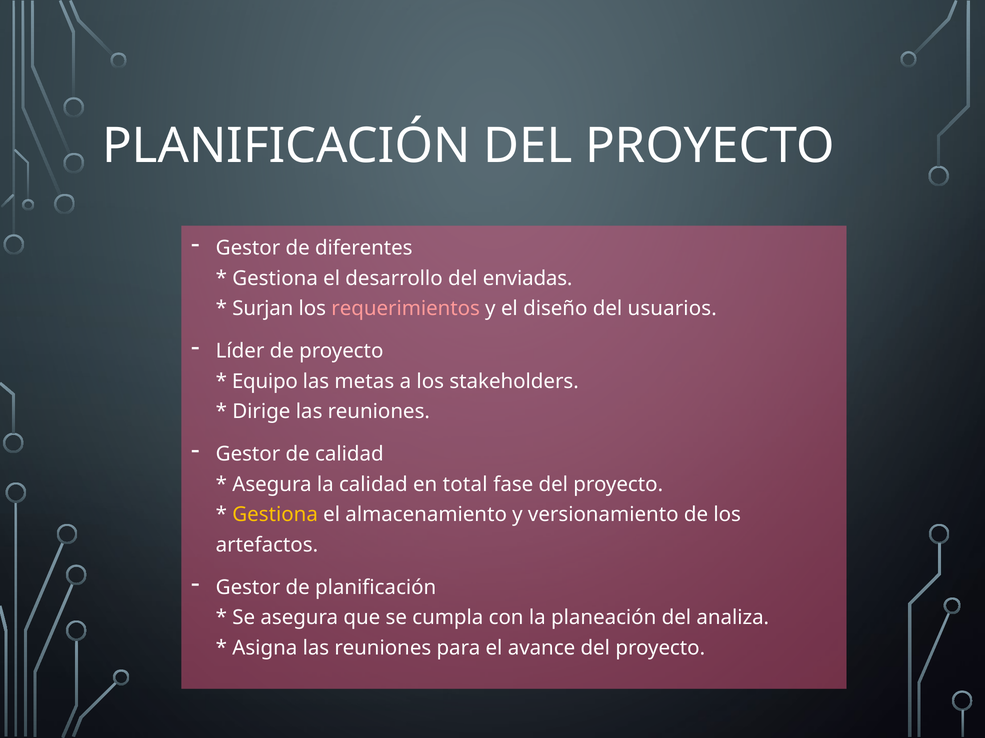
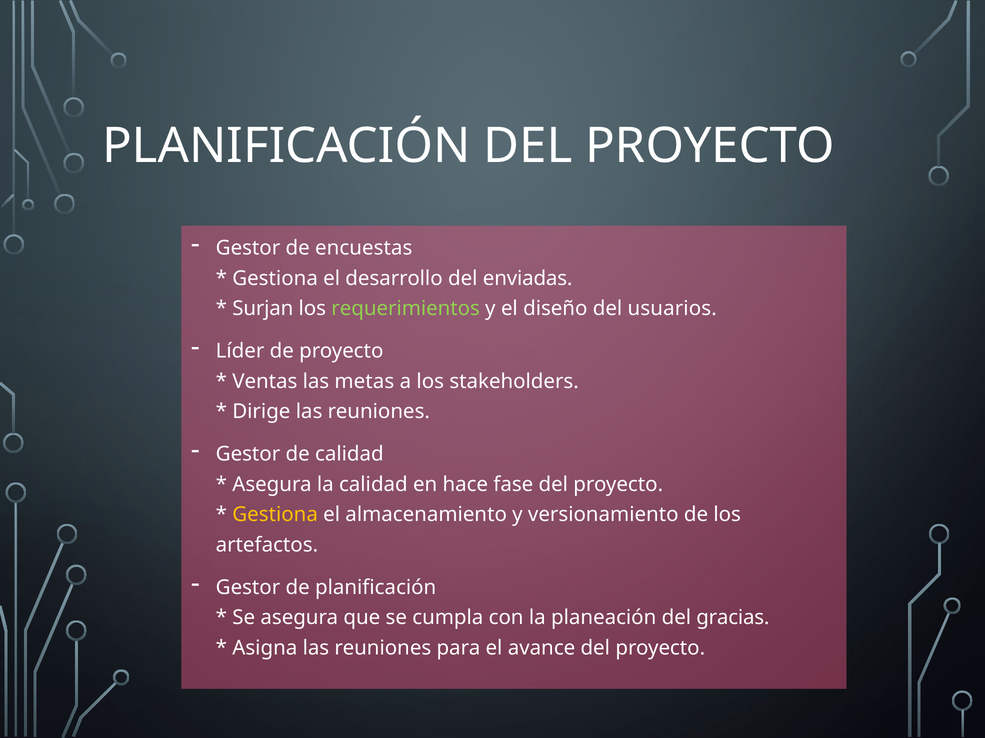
diferentes: diferentes -> encuestas
requerimientos colour: pink -> light green
Equipo: Equipo -> Ventas
total: total -> hace
analiza: analiza -> gracias
